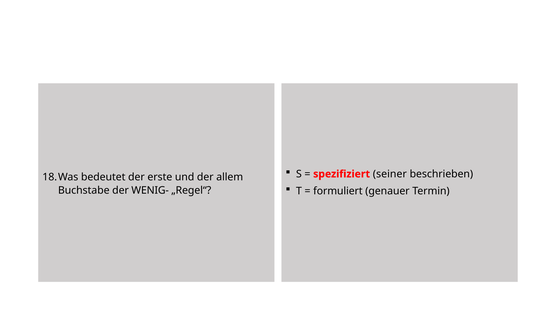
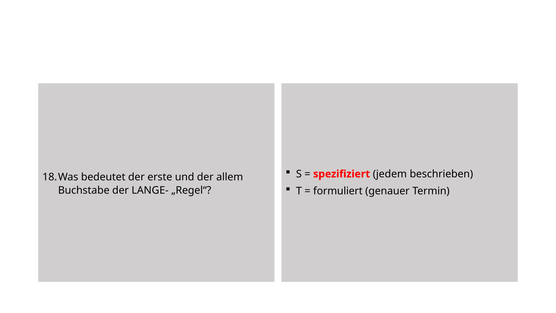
seiner: seiner -> jedem
WENIG-: WENIG- -> LANGE-
